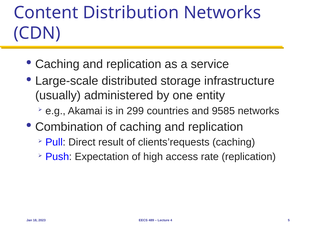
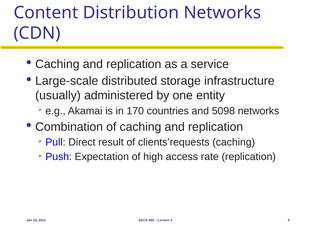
299: 299 -> 170
9585: 9585 -> 5098
